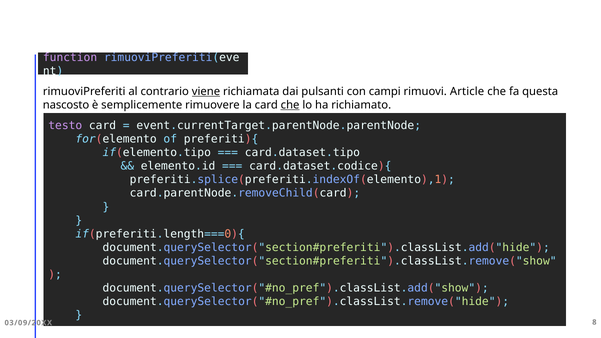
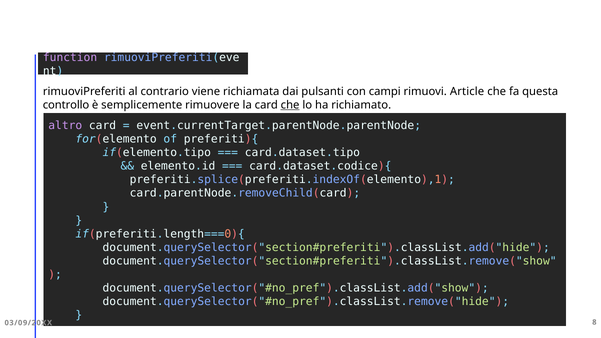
viene underline: present -> none
nascosto: nascosto -> controllo
testo: testo -> altro
